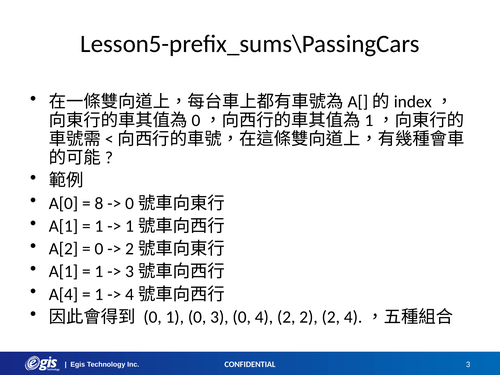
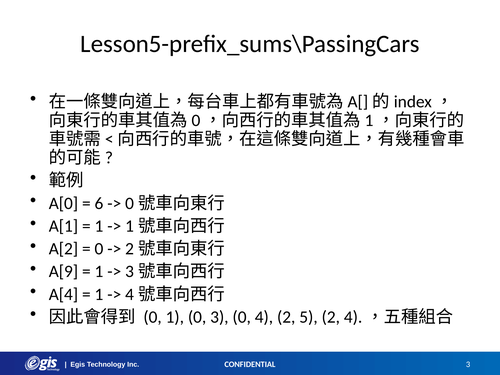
8: 8 -> 6
A[1 at (63, 272): A[1 -> A[9
4 2 2: 2 -> 5
